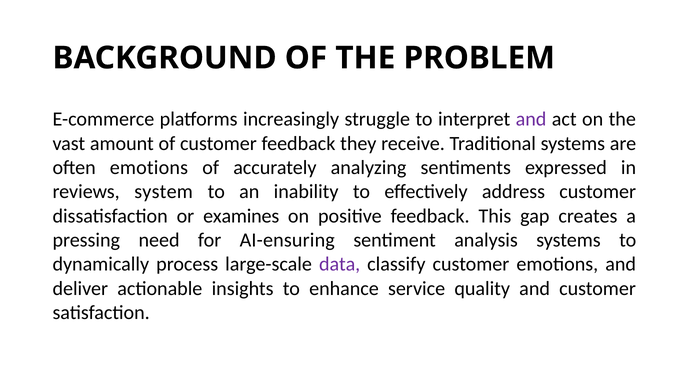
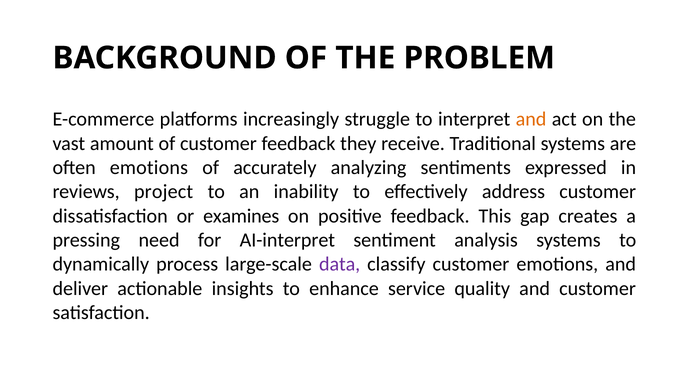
and at (531, 119) colour: purple -> orange
system: system -> project
AI-ensuring: AI-ensuring -> AI-interpret
